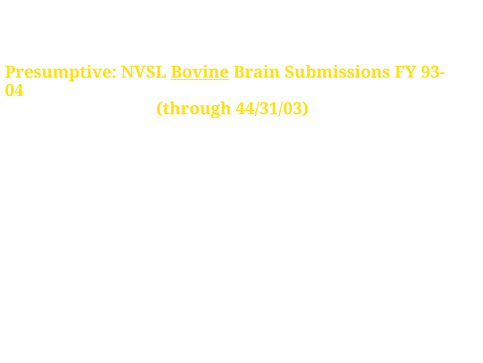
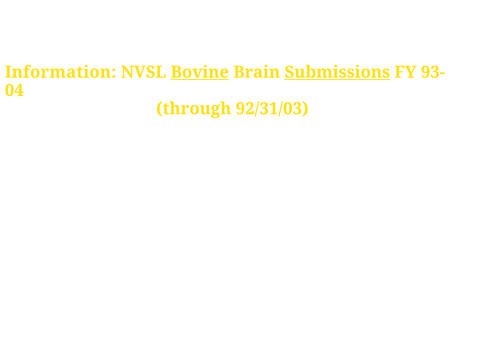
Presumptive: Presumptive -> Information
Submissions underline: none -> present
44/31/03: 44/31/03 -> 92/31/03
